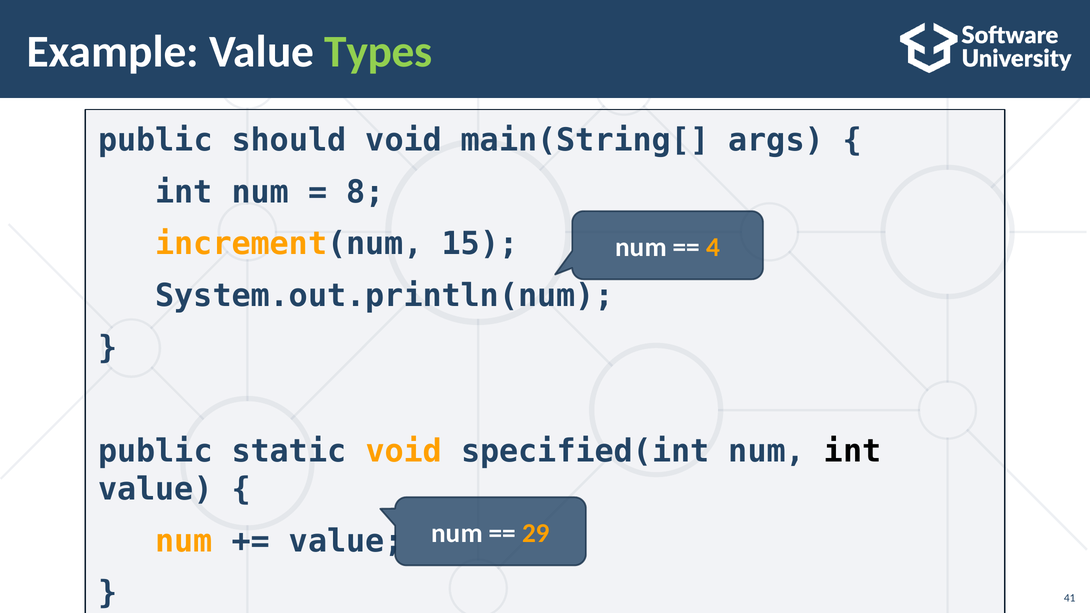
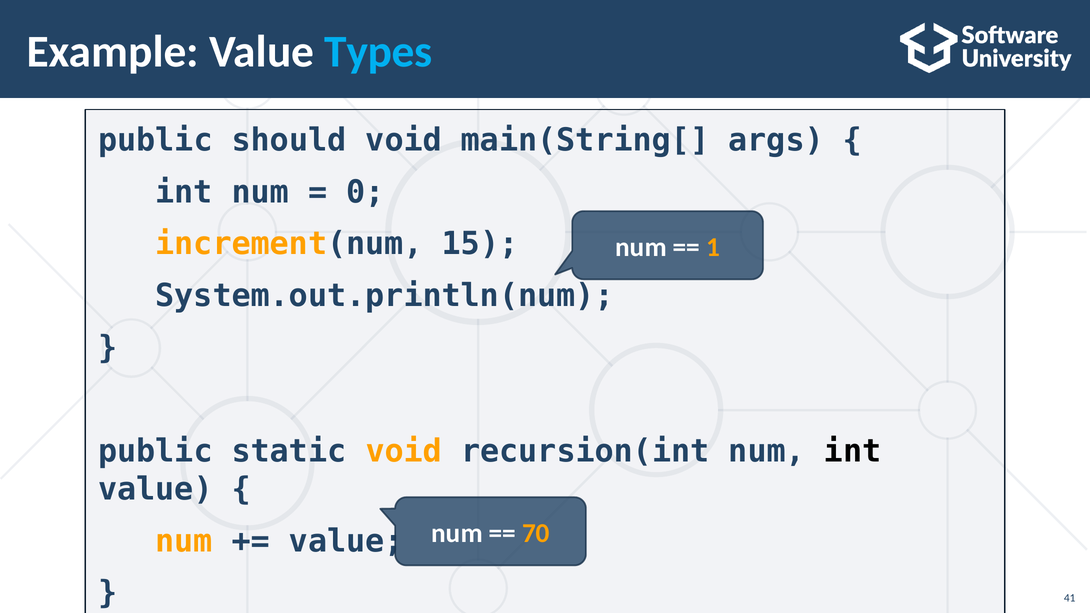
Types colour: light green -> light blue
8: 8 -> 0
4: 4 -> 1
specified(int: specified(int -> recursion(int
29: 29 -> 70
